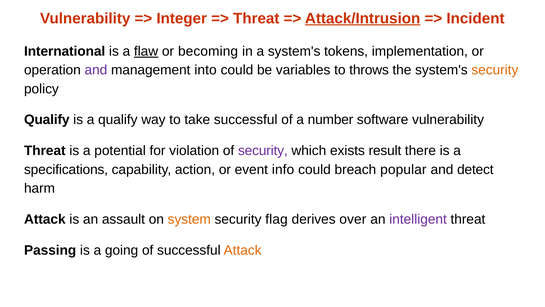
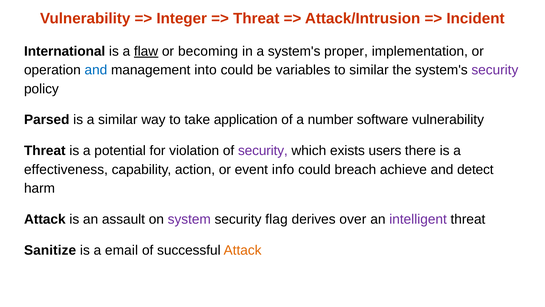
Attack/Intrusion underline: present -> none
tokens: tokens -> proper
and at (96, 70) colour: purple -> blue
to throws: throws -> similar
security at (495, 70) colour: orange -> purple
Qualify at (47, 120): Qualify -> Parsed
a qualify: qualify -> similar
take successful: successful -> application
result: result -> users
specifications: specifications -> effectiveness
popular: popular -> achieve
system colour: orange -> purple
Passing: Passing -> Sanitize
going: going -> email
